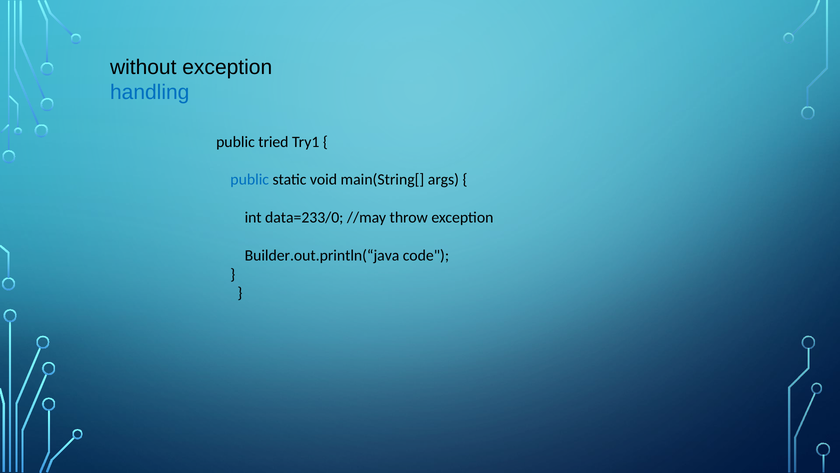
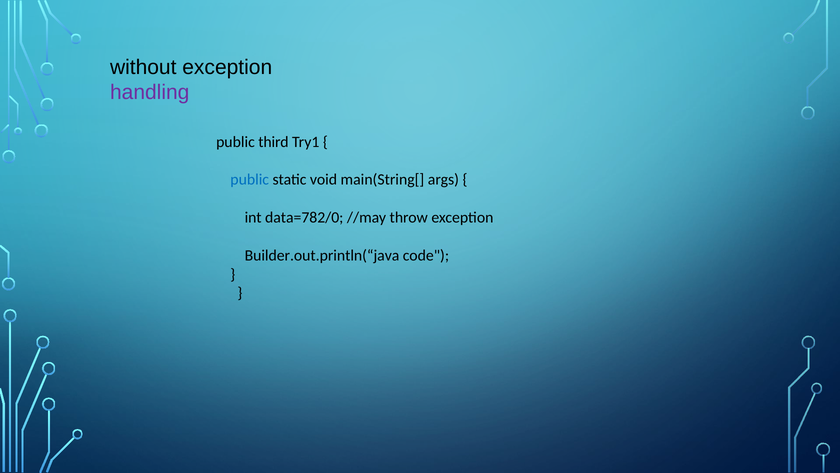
handling colour: blue -> purple
tried: tried -> third
data=233/0: data=233/0 -> data=782/0
